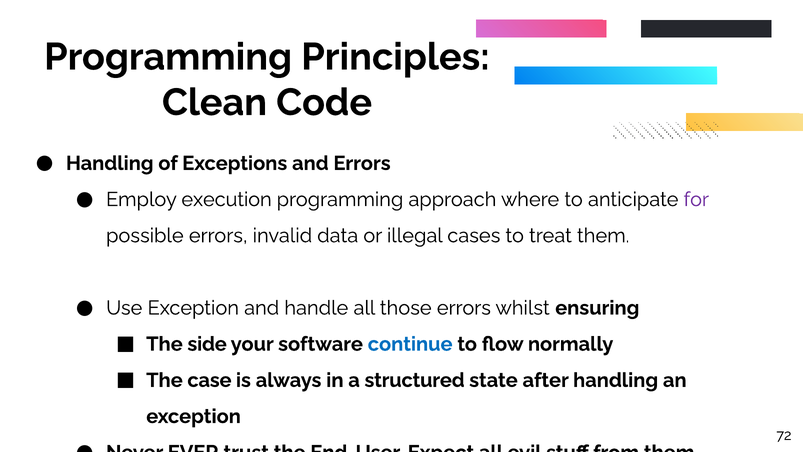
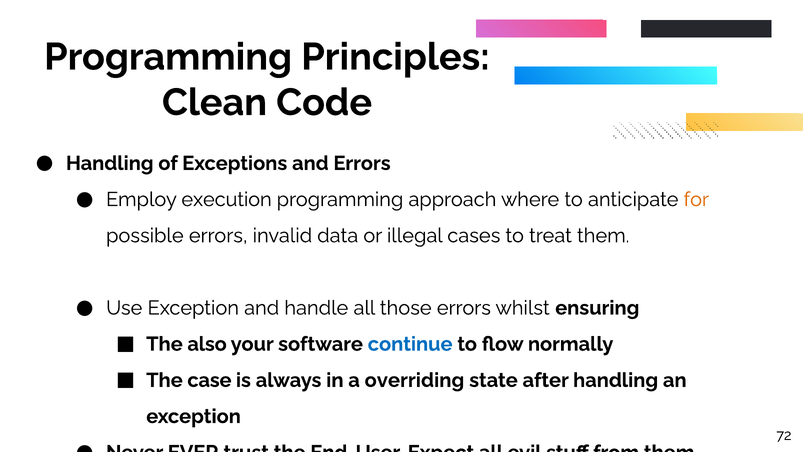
for colour: purple -> orange
side: side -> also
structured: structured -> overriding
